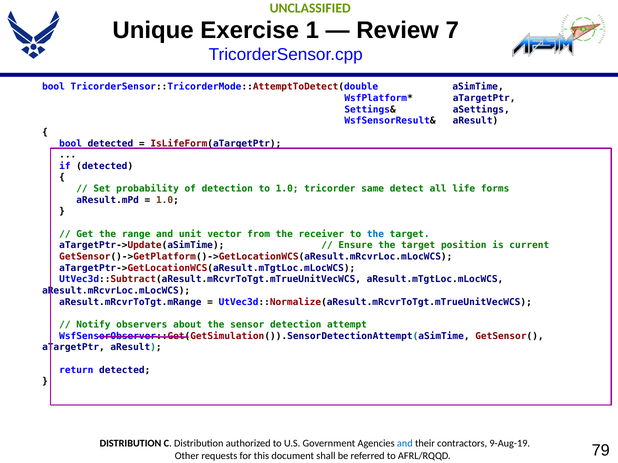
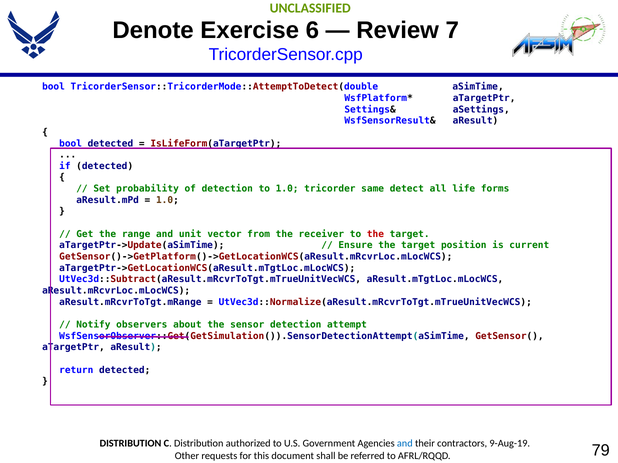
Unique: Unique -> Denote
1: 1 -> 6
the at (375, 234) colour: blue -> red
